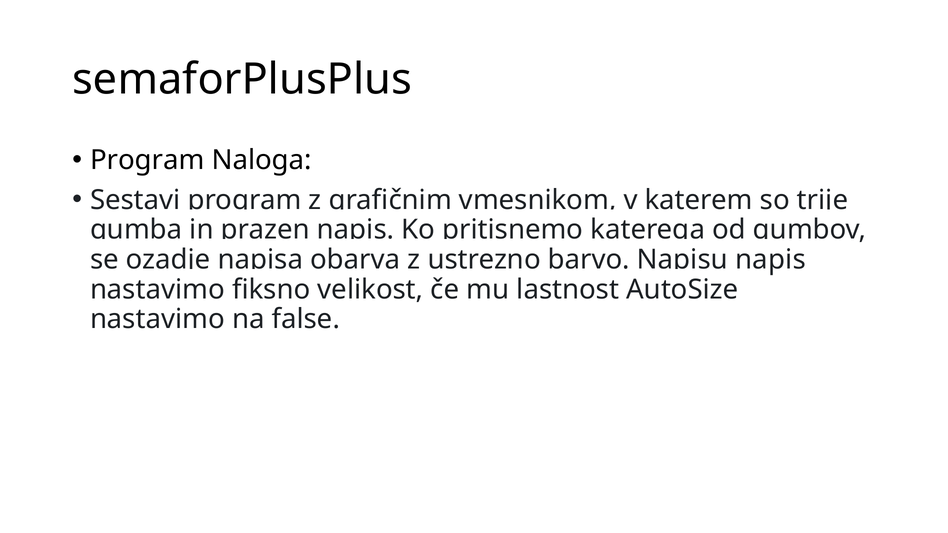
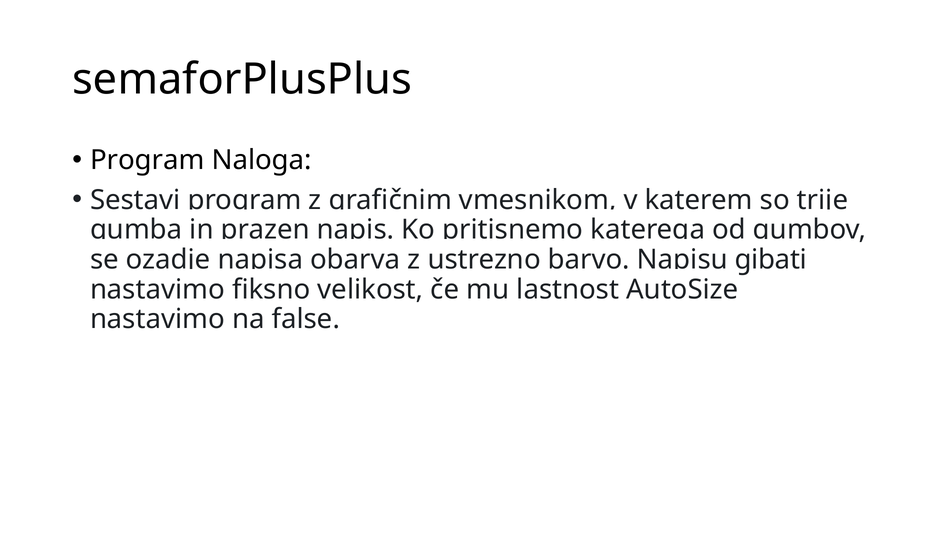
napis at (770, 260): napis -> gibati
